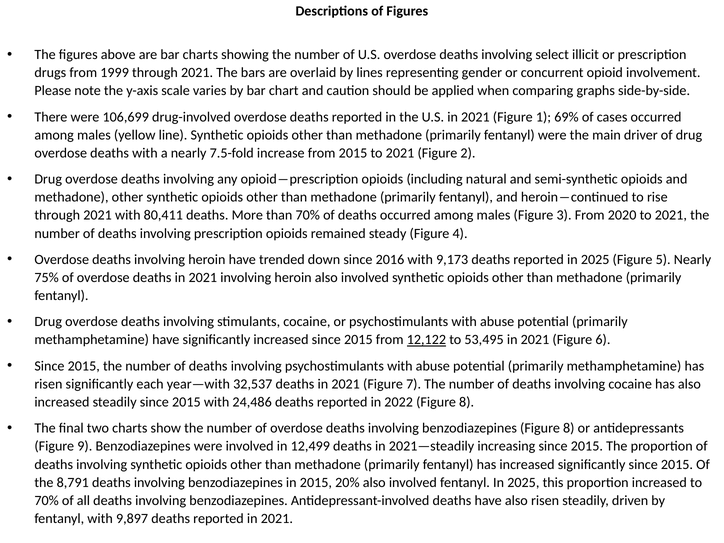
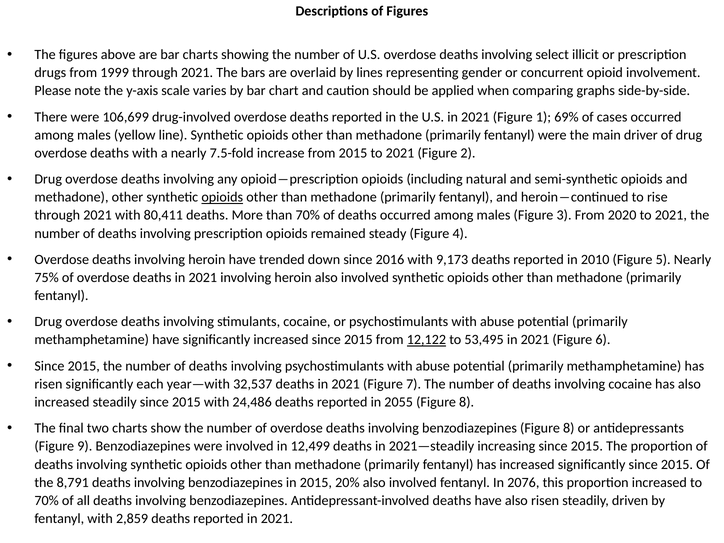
opioids at (222, 197) underline: none -> present
reported in 2025: 2025 -> 2010
2022: 2022 -> 2055
fentanyl In 2025: 2025 -> 2076
9,897: 9,897 -> 2,859
